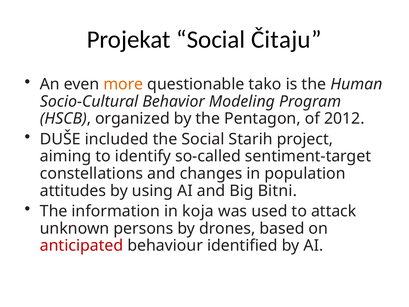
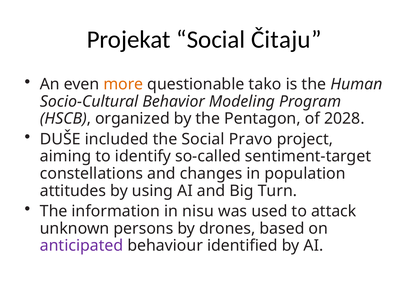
2012: 2012 -> 2028
Starih: Starih -> Pravo
Bitni: Bitni -> Turn
koja: koja -> nisu
anticipated colour: red -> purple
